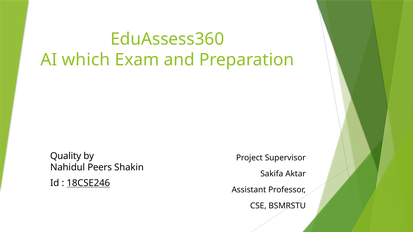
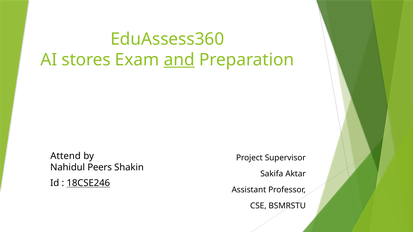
which: which -> stores
and underline: none -> present
Quality: Quality -> Attend
